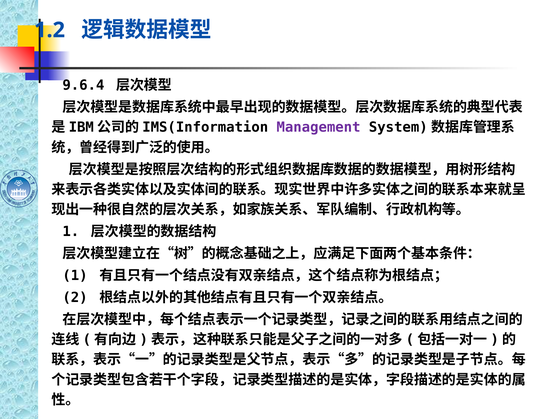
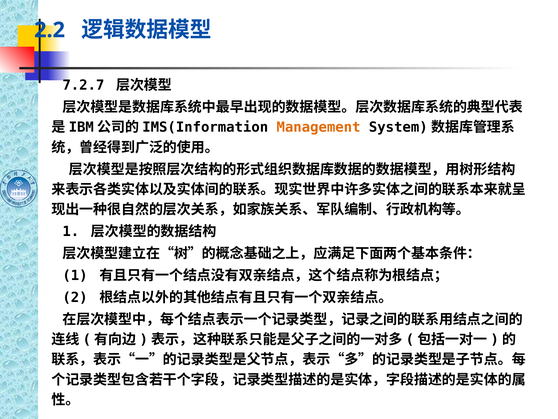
1.2: 1.2 -> 2.2
9.6.4: 9.6.4 -> 7.2.7
Management colour: purple -> orange
